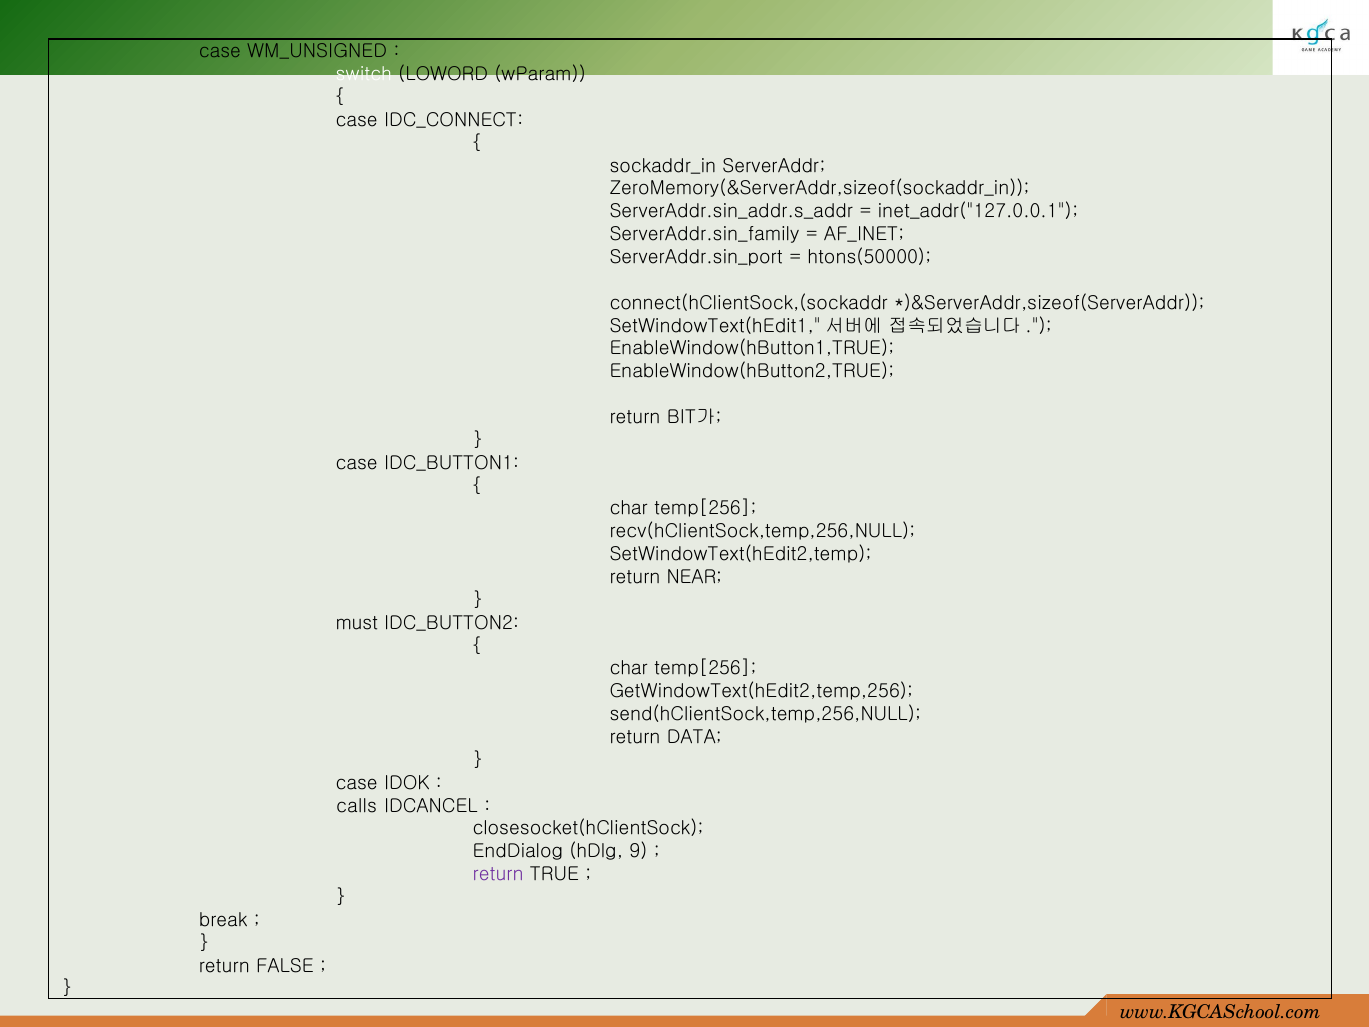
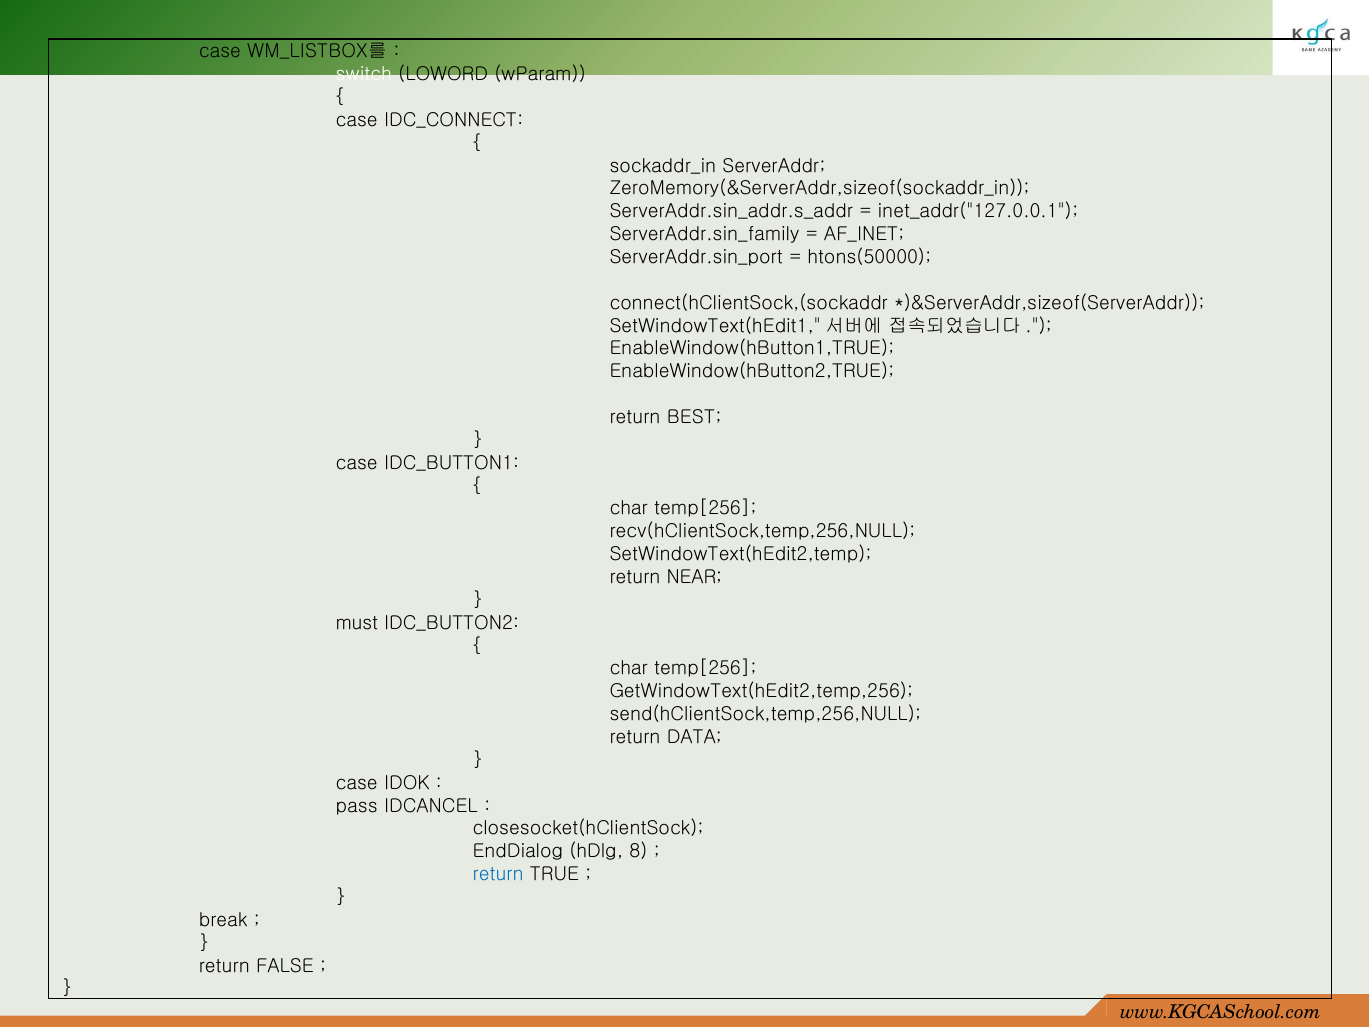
WM_UNSIGNED: WM_UNSIGNED -> WM_LISTBOX를
BIT가: BIT가 -> BEST
calls: calls -> pass
9: 9 -> 8
return at (498, 874) colour: purple -> blue
